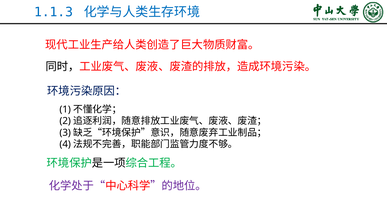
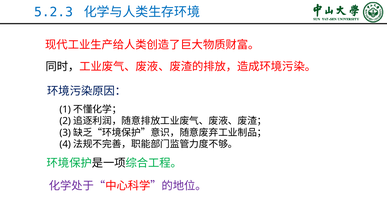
1.1.3: 1.1.3 -> 5.2.3
